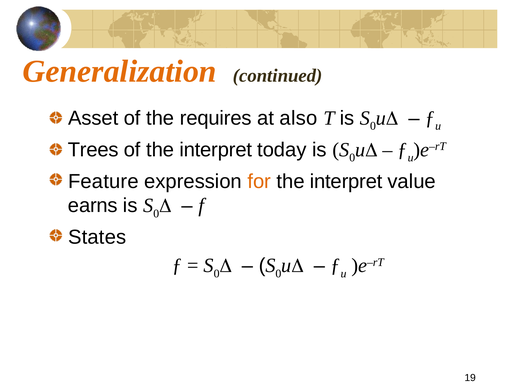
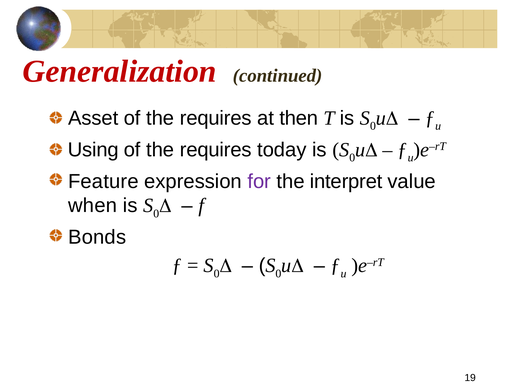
Generalization colour: orange -> red
also: also -> then
Trees: Trees -> Using
interpret at (216, 150): interpret -> requires
for colour: orange -> purple
earns: earns -> when
States: States -> Bonds
